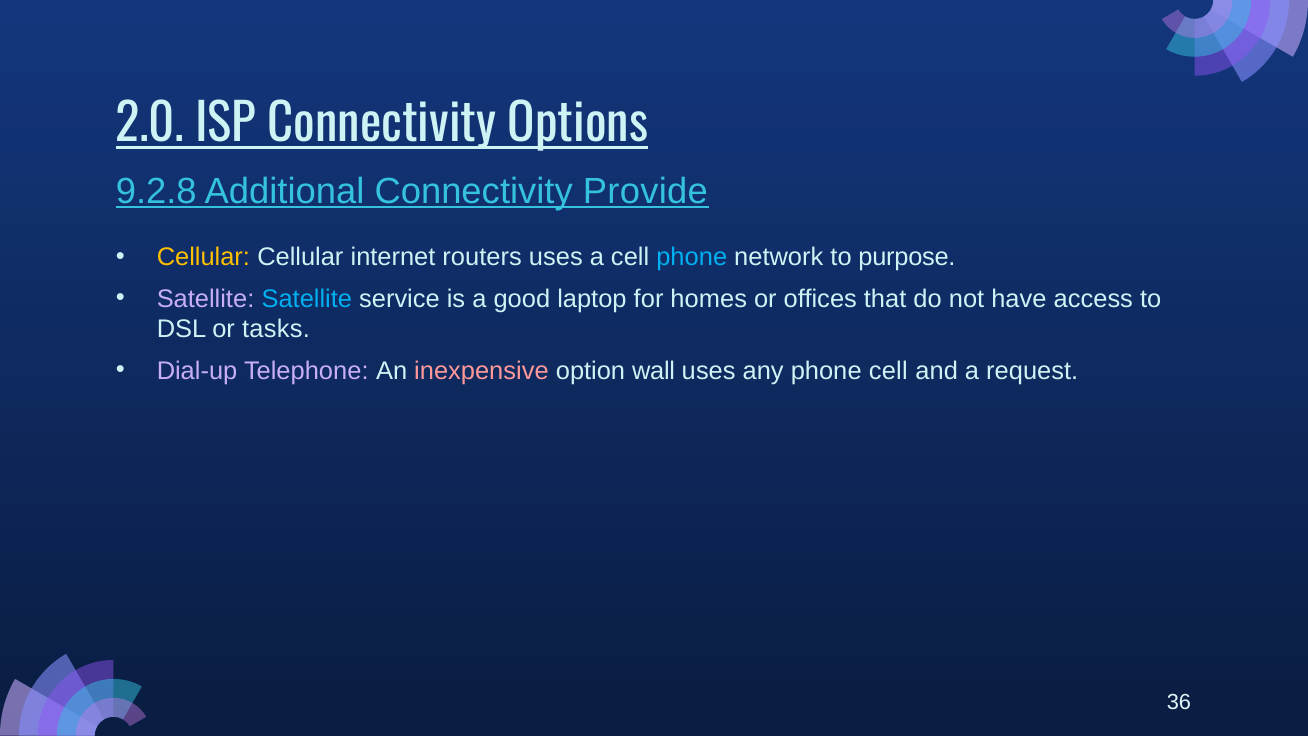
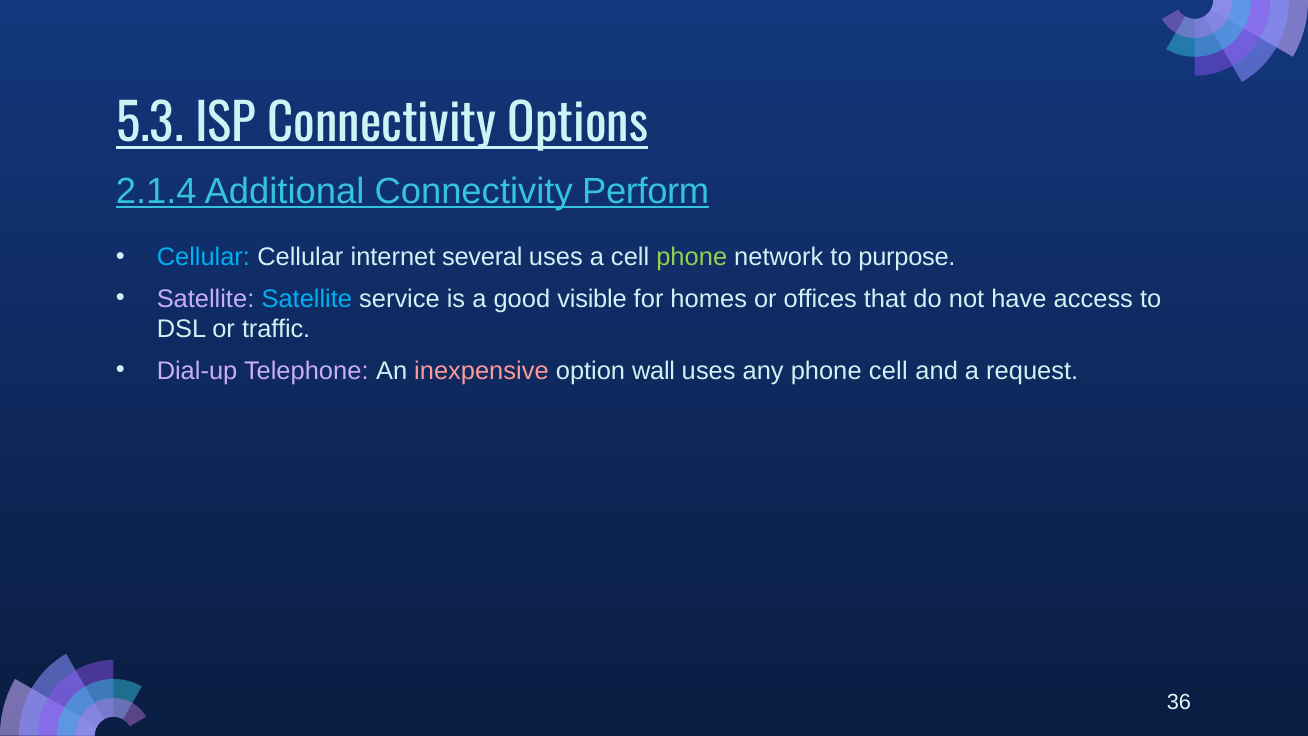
2.0: 2.0 -> 5.3
9.2.8: 9.2.8 -> 2.1.4
Provide: Provide -> Perform
Cellular at (203, 257) colour: yellow -> light blue
routers: routers -> several
phone at (692, 257) colour: light blue -> light green
laptop: laptop -> visible
tasks: tasks -> traffic
